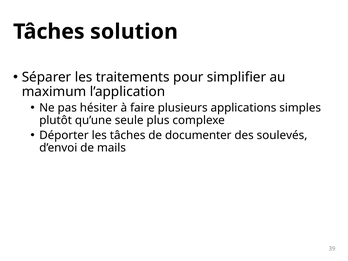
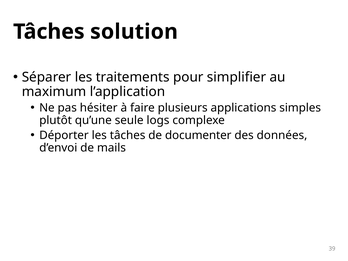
plus: plus -> logs
soulevés: soulevés -> données
